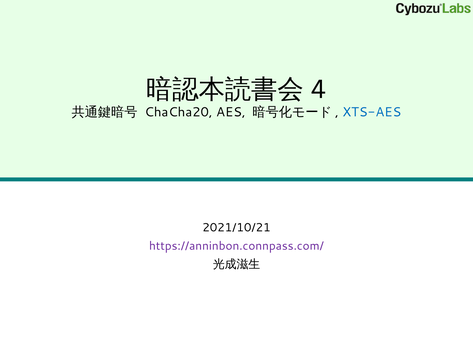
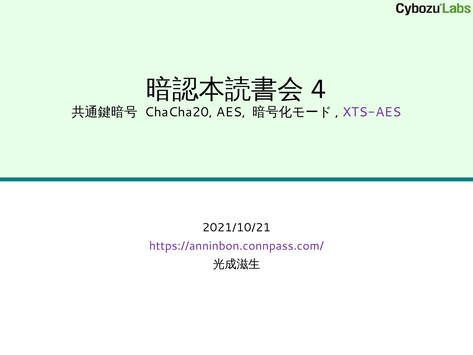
XTS-AES colour: blue -> purple
